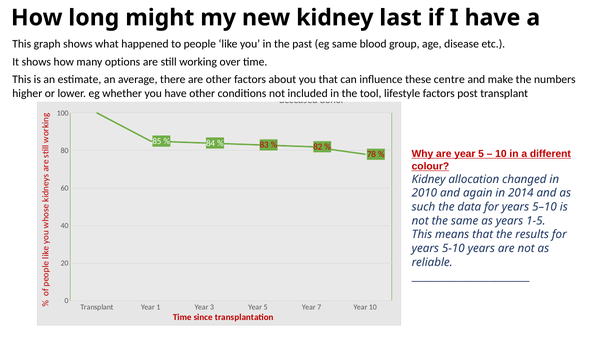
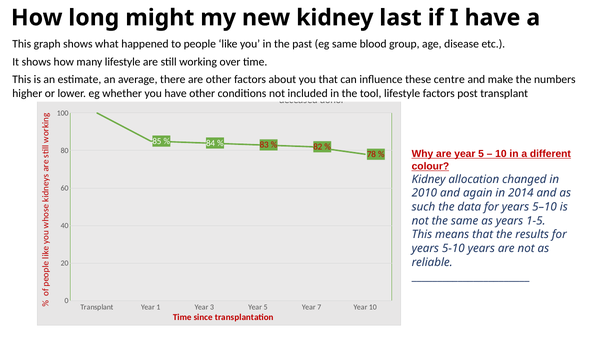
options at (123, 62): options -> lifestyle
